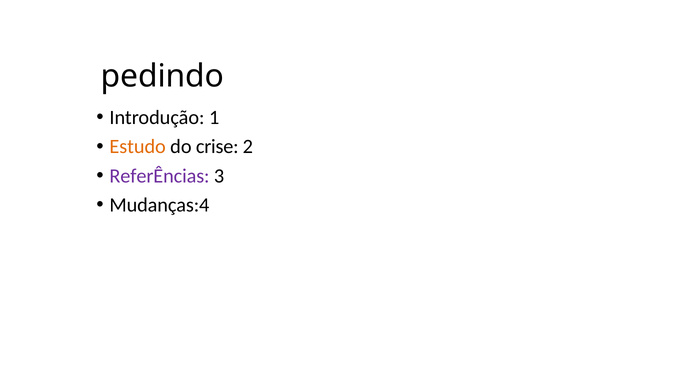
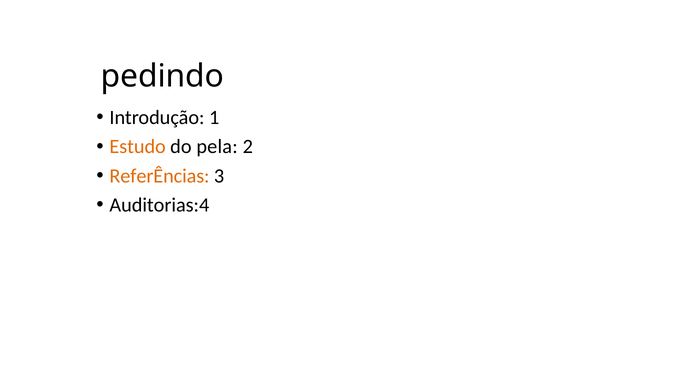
crise: crise -> pela
ReferÊncias colour: purple -> orange
Mudanças:4: Mudanças:4 -> Auditorias:4
